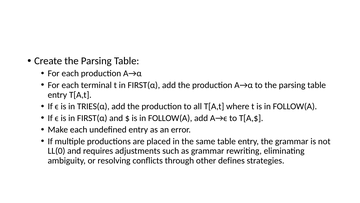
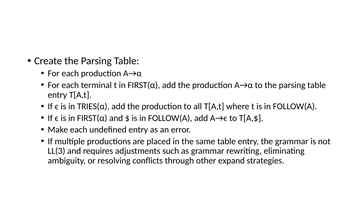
LL(0: LL(0 -> LL(3
defines: defines -> expand
